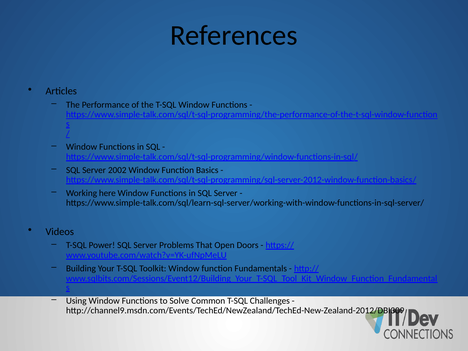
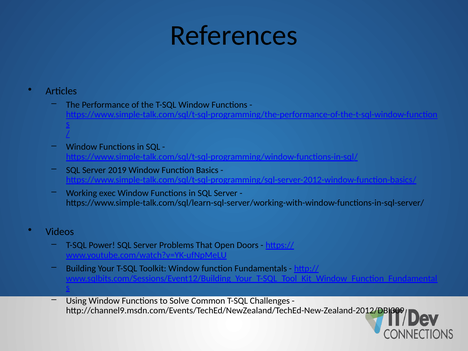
2002: 2002 -> 2019
here: here -> exec
